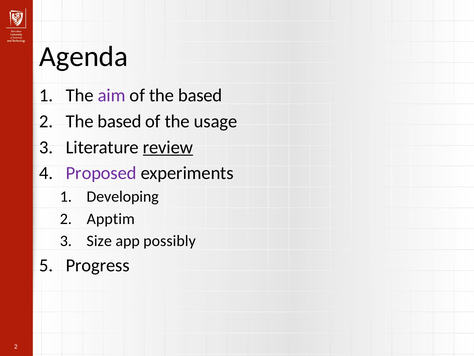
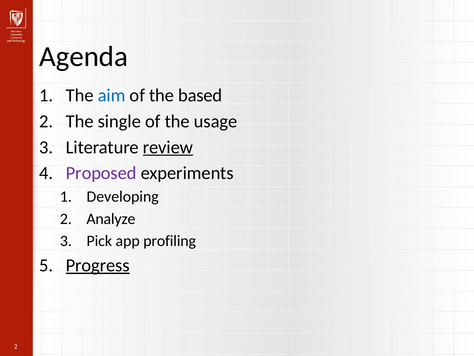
aim colour: purple -> blue
based at (120, 121): based -> single
Apptim: Apptim -> Analyze
Size: Size -> Pick
possibly: possibly -> profiling
Progress underline: none -> present
